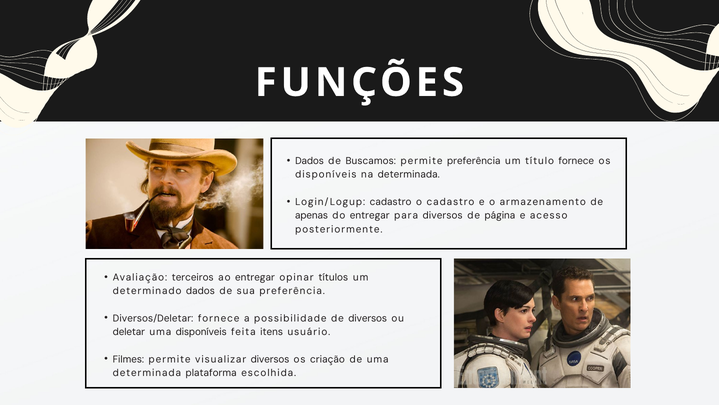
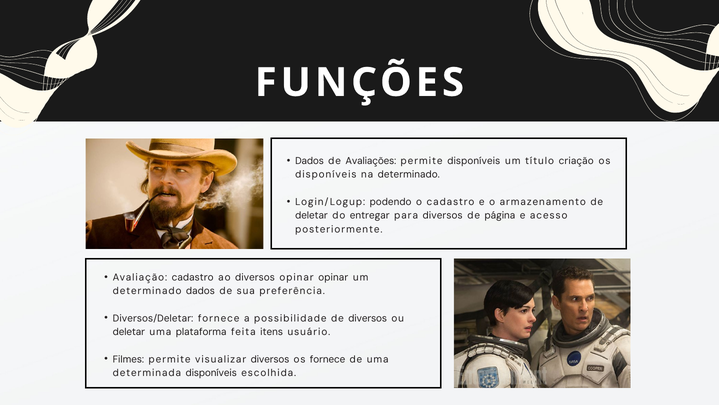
Buscamos: Buscamos -> Avaliações
permite preferência: preferência -> disponíveis
título fornece: fornece -> criação
na determinada: determinada -> determinado
Login/Logup cadastro: cadastro -> podendo
apenas at (312, 215): apenas -> deletar
Avaliação terceiros: terceiros -> cadastro
ao entregar: entregar -> diversos
opinar títulos: títulos -> opinar
uma disponíveis: disponíveis -> plataforma
os criação: criação -> fornece
determinada plataforma: plataforma -> disponíveis
